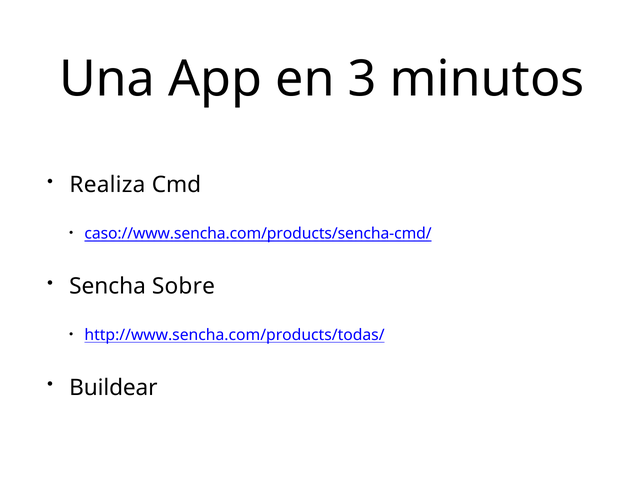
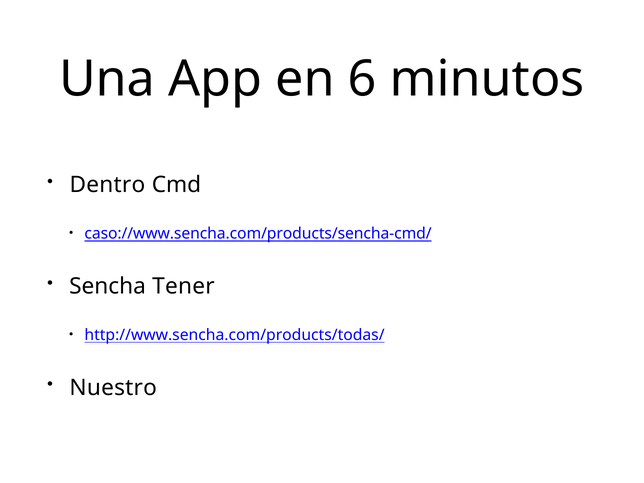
3: 3 -> 6
Realiza: Realiza -> Dentro
Sobre: Sobre -> Tener
Buildear: Buildear -> Nuestro
